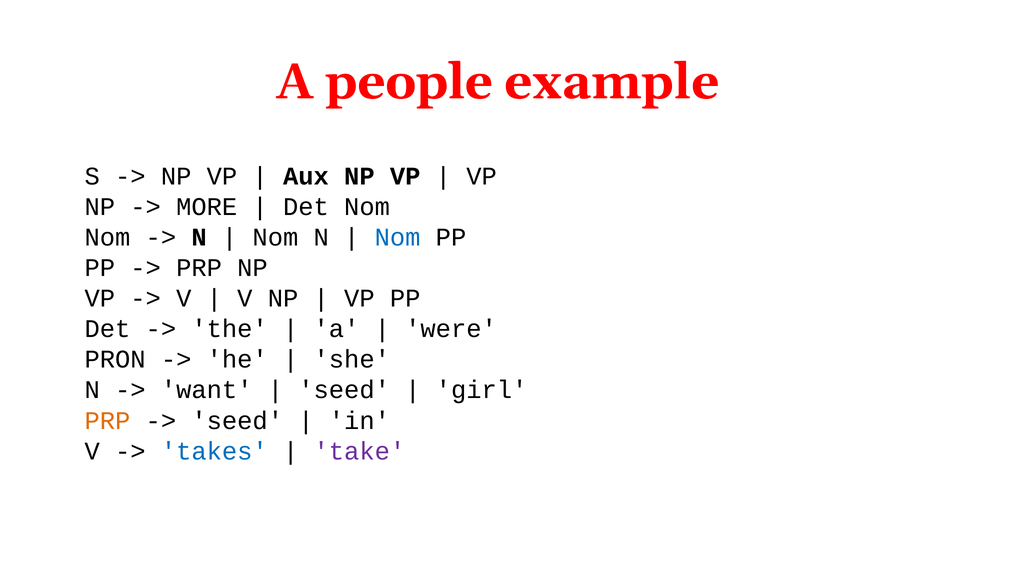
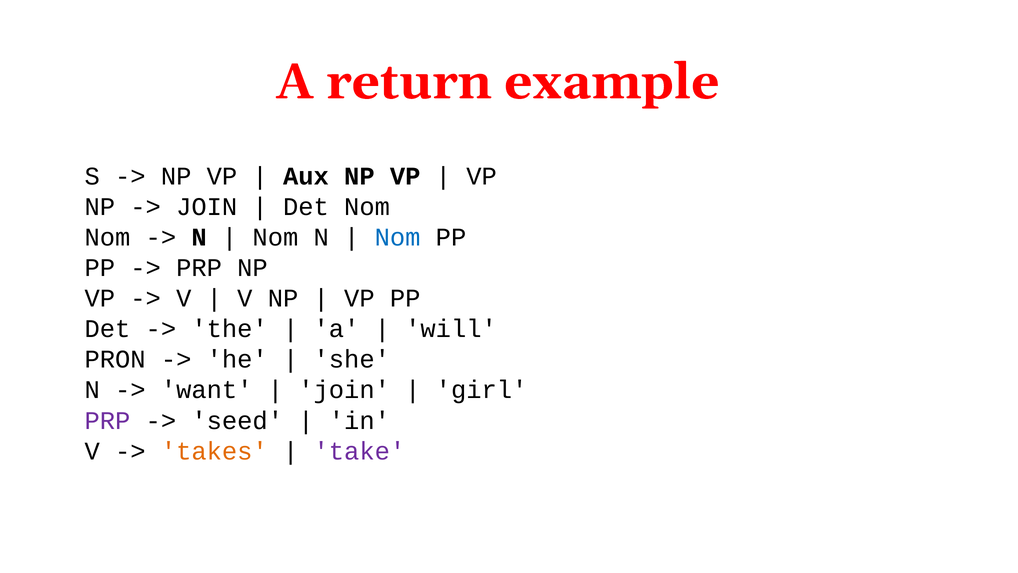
people: people -> return
MORE at (207, 207): MORE -> JOIN
were: were -> will
seed at (344, 390): seed -> join
PRP at (107, 420) colour: orange -> purple
takes colour: blue -> orange
